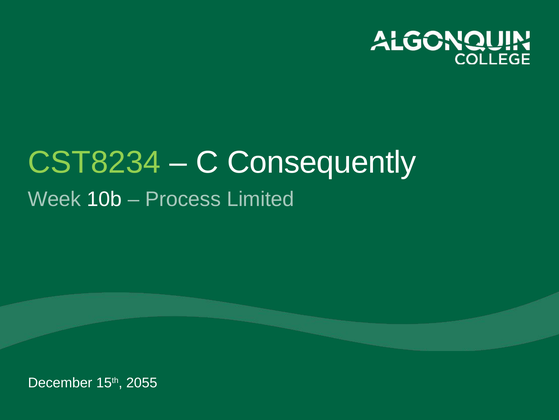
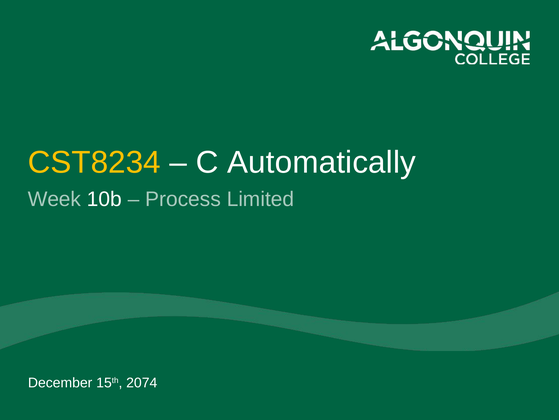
CST8234 colour: light green -> yellow
Consequently: Consequently -> Automatically
2055: 2055 -> 2074
